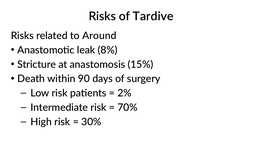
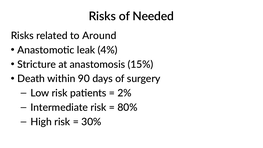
Tardive: Tardive -> Needed
8%: 8% -> 4%
70%: 70% -> 80%
